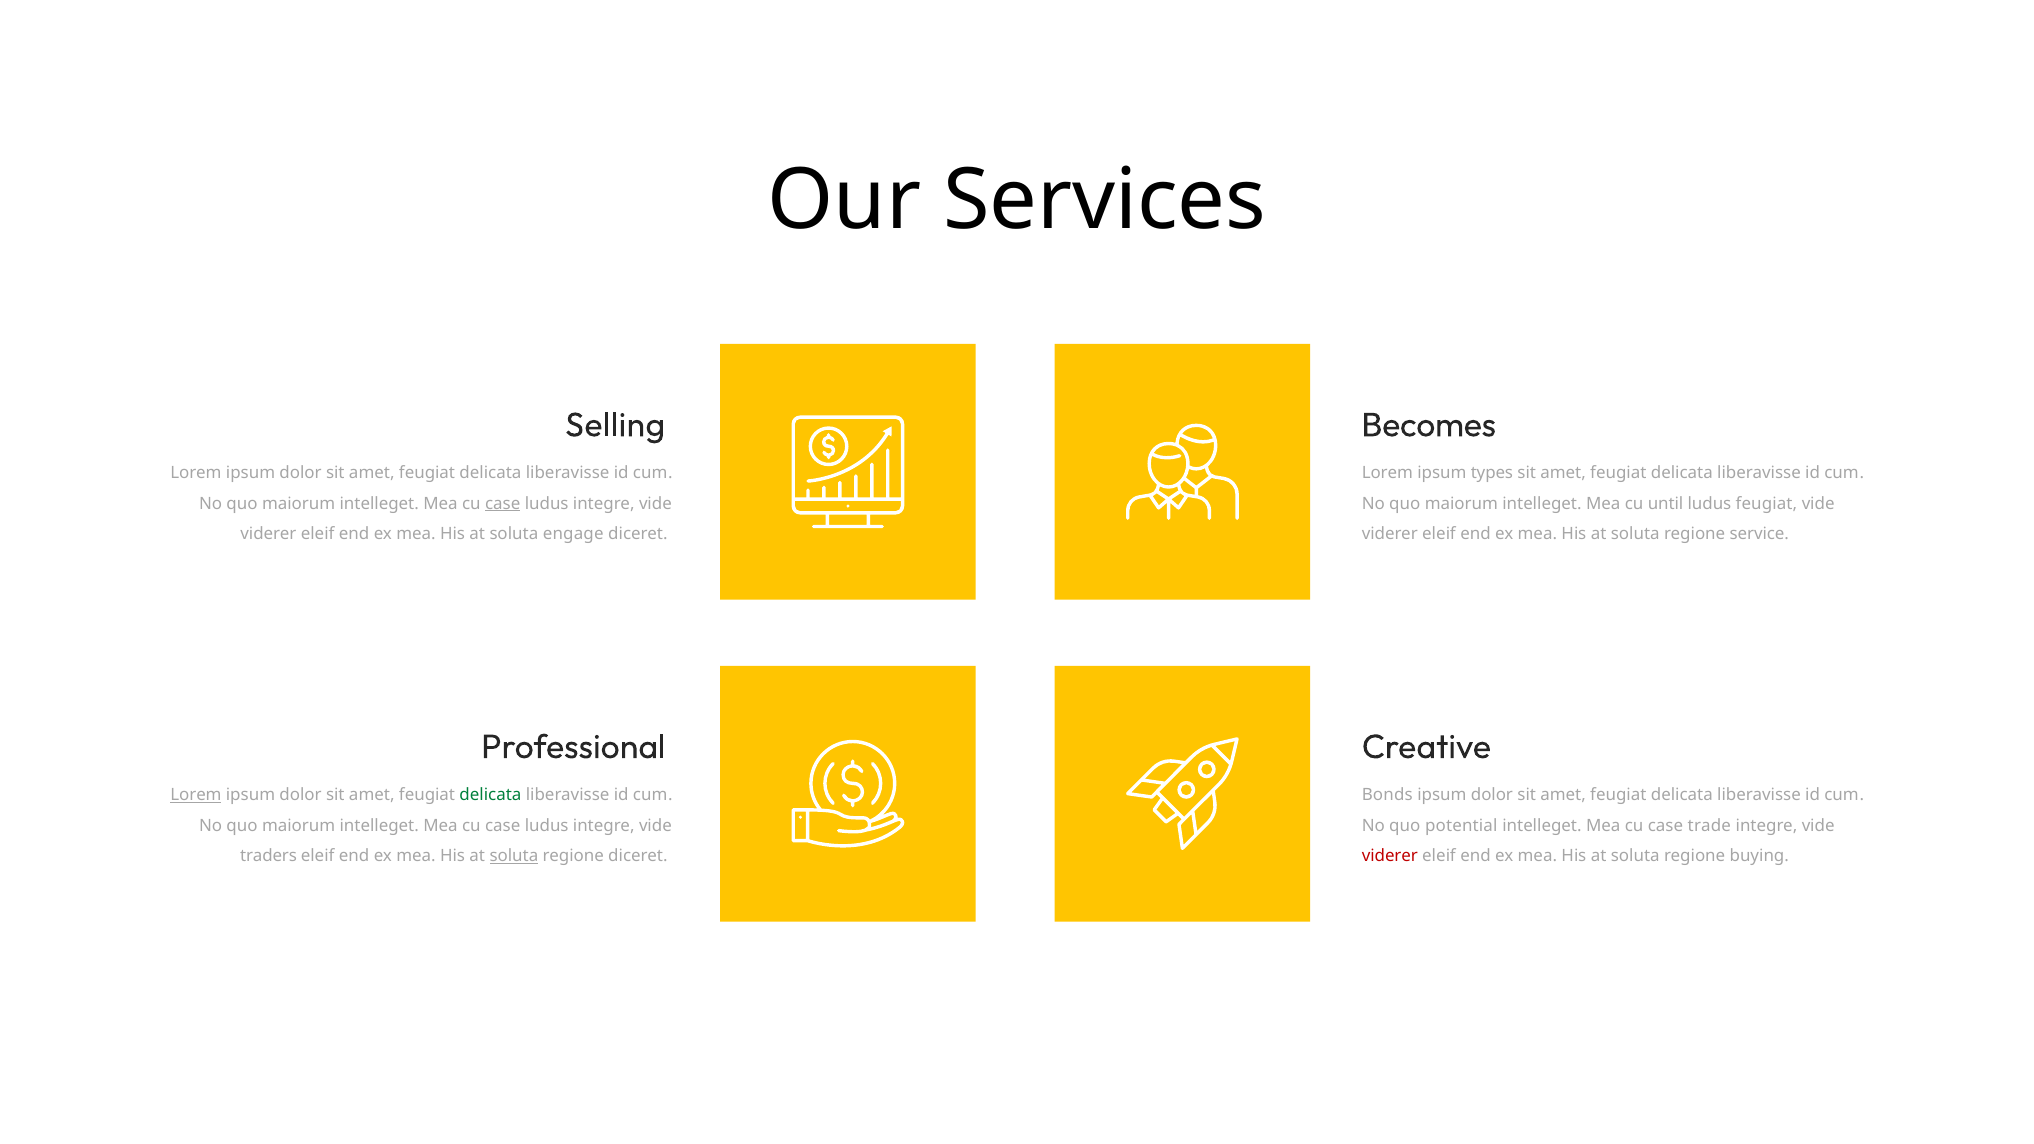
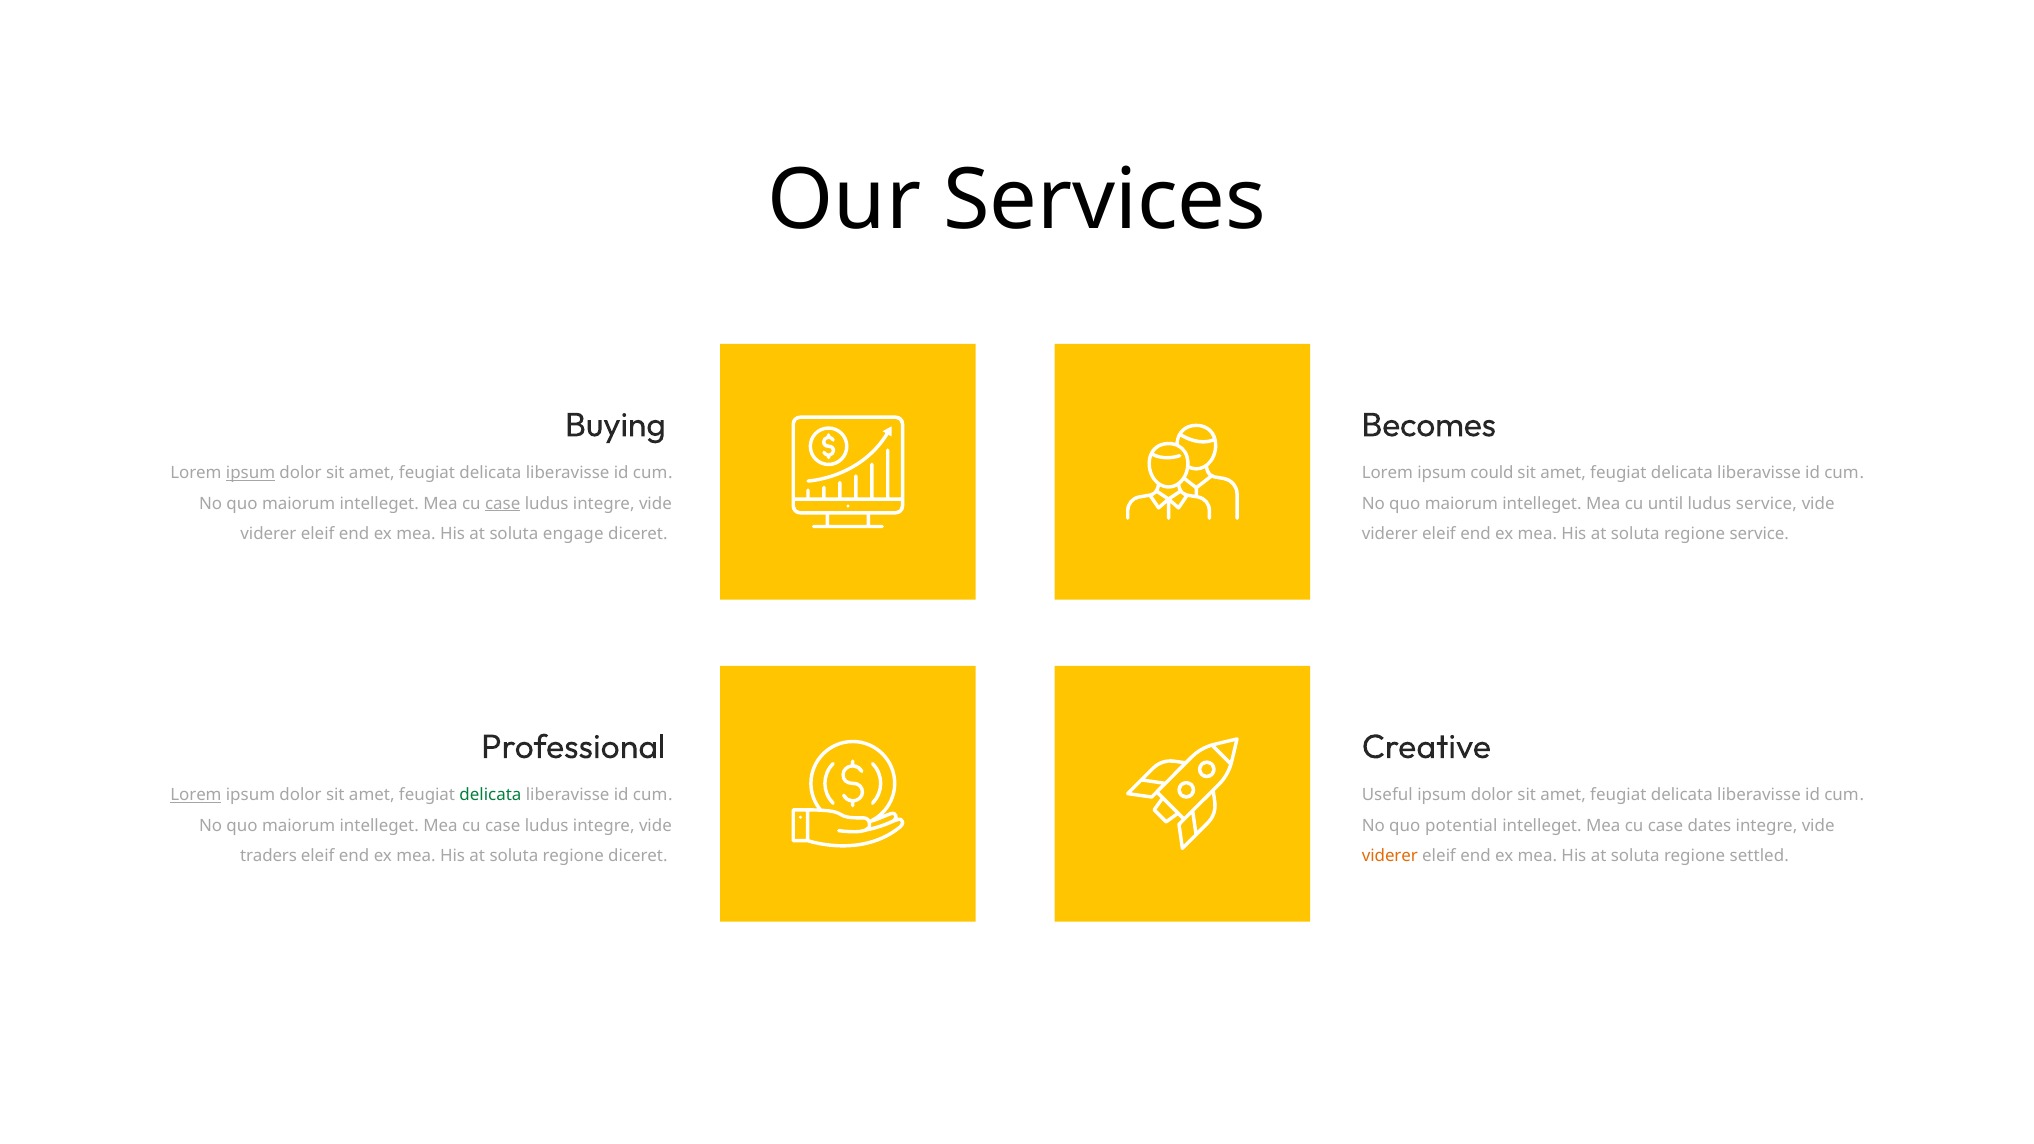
Selling: Selling -> Buying
ipsum at (251, 473) underline: none -> present
types: types -> could
ludus feugiat: feugiat -> service
Bonds: Bonds -> Useful
trade: trade -> dates
soluta at (514, 856) underline: present -> none
viderer at (1390, 856) colour: red -> orange
buying: buying -> settled
